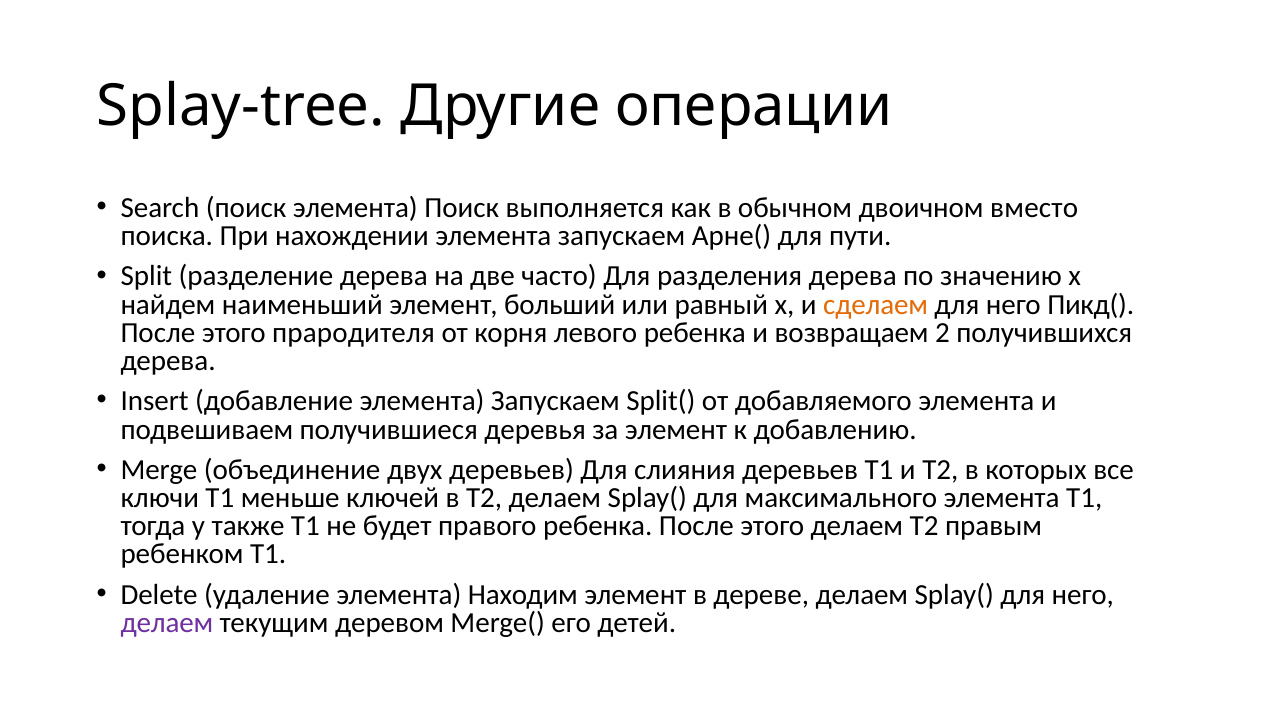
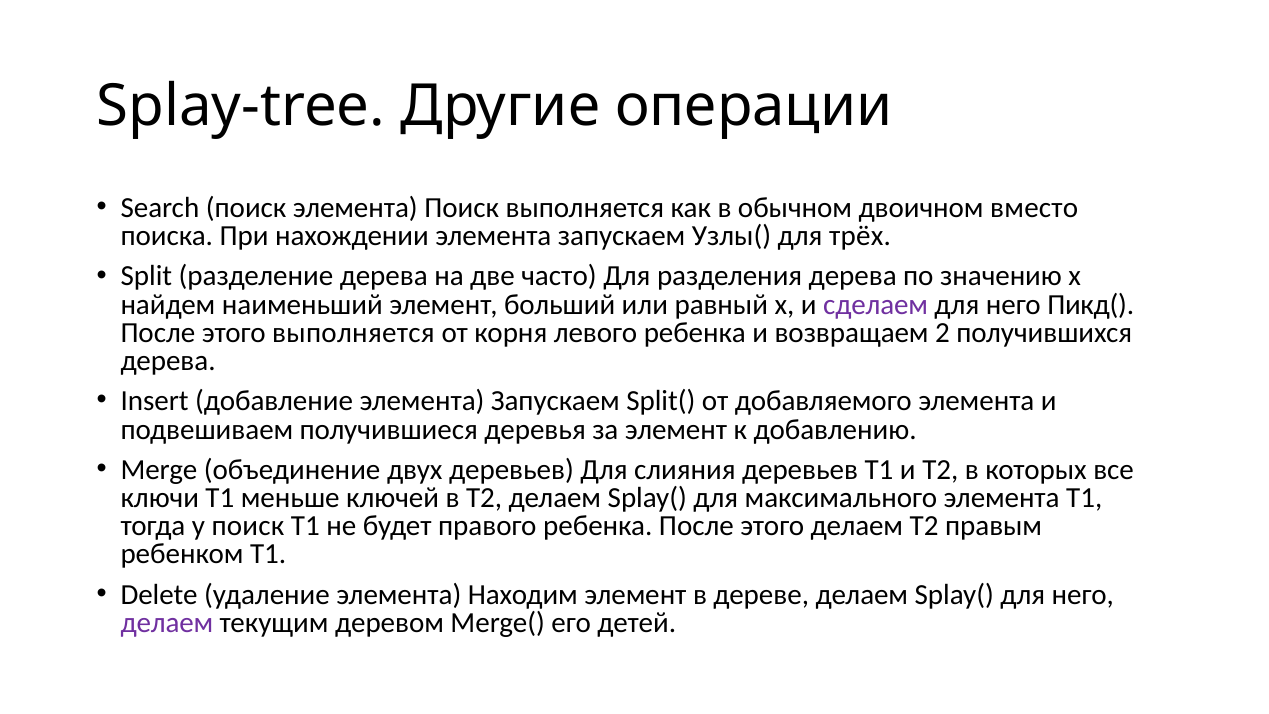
Арне(: Арне( -> Узлы(
пути: пути -> трёх
сделаем colour: orange -> purple
этого прародителя: прародителя -> выполняется
у также: также -> поиск
